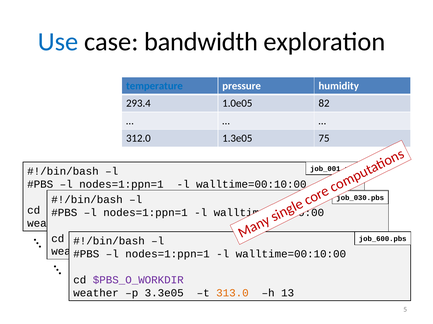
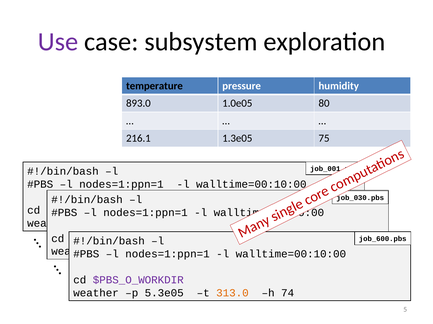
Use colour: blue -> purple
bandwidth: bandwidth -> subsystem
temperature colour: blue -> black
293.4: 293.4 -> 893.0
82: 82 -> 80
312.0: 312.0 -> 216.1
3.3e05: 3.3e05 -> 5.3e05
13: 13 -> 74
